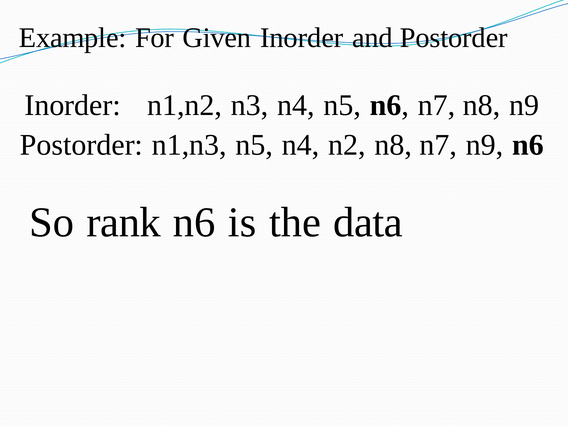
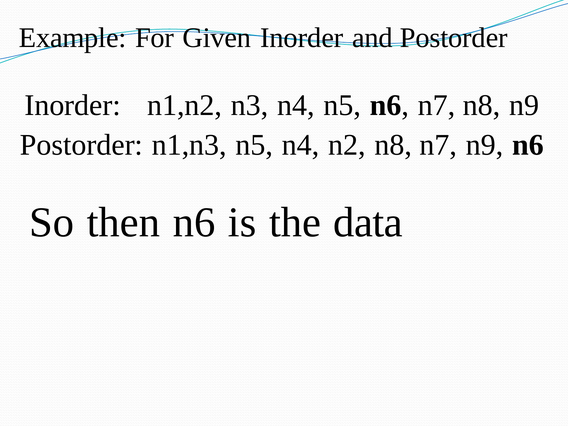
rank: rank -> then
